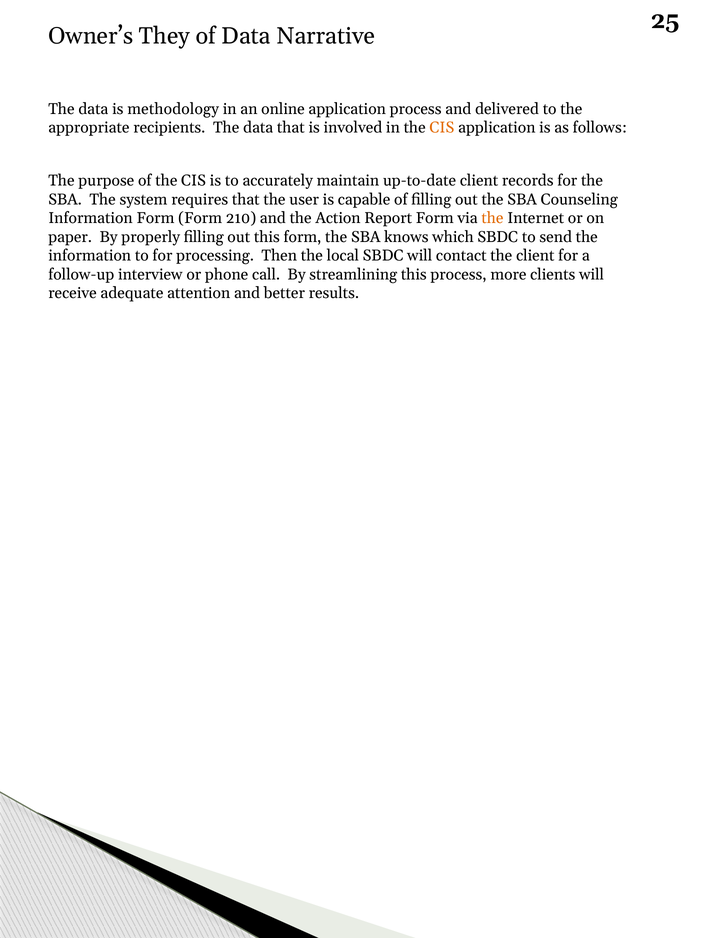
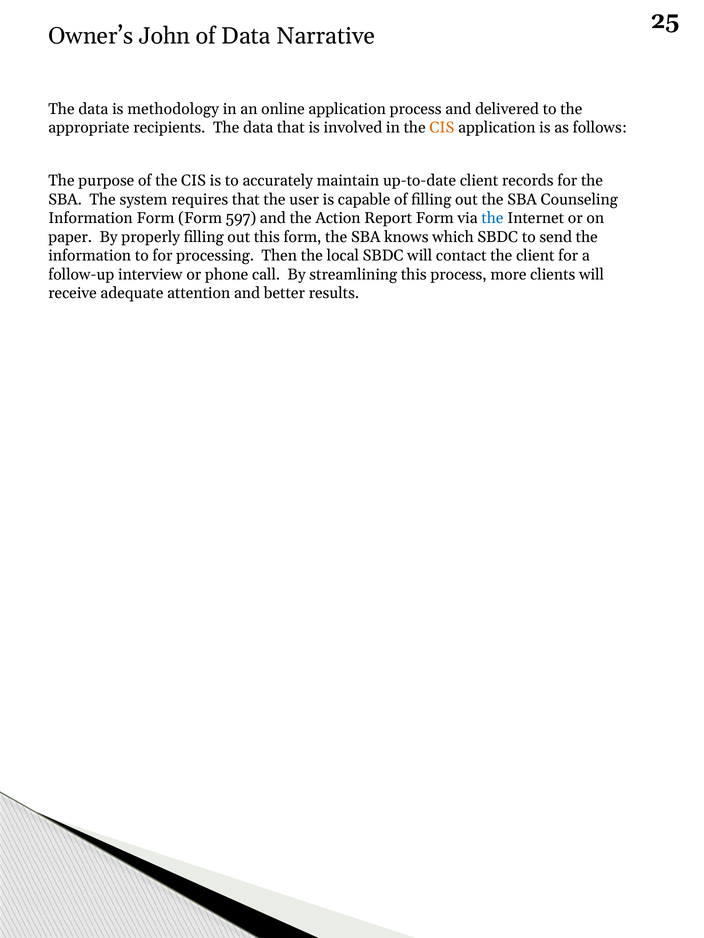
They: They -> John
210: 210 -> 597
the at (492, 218) colour: orange -> blue
